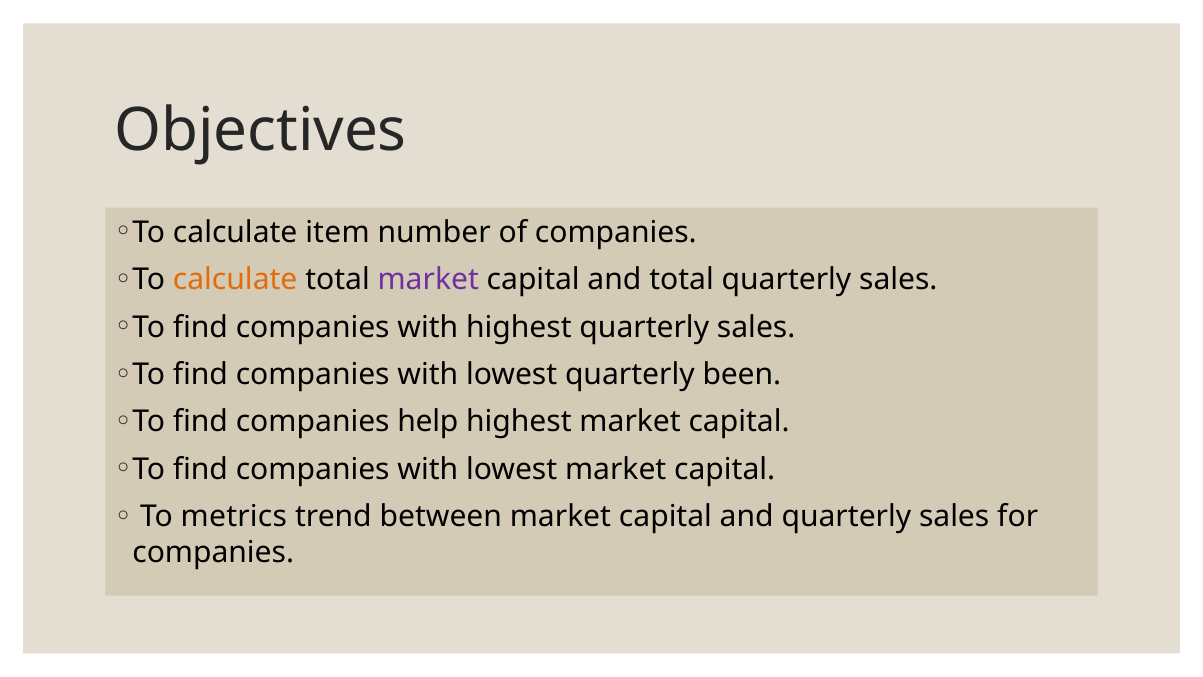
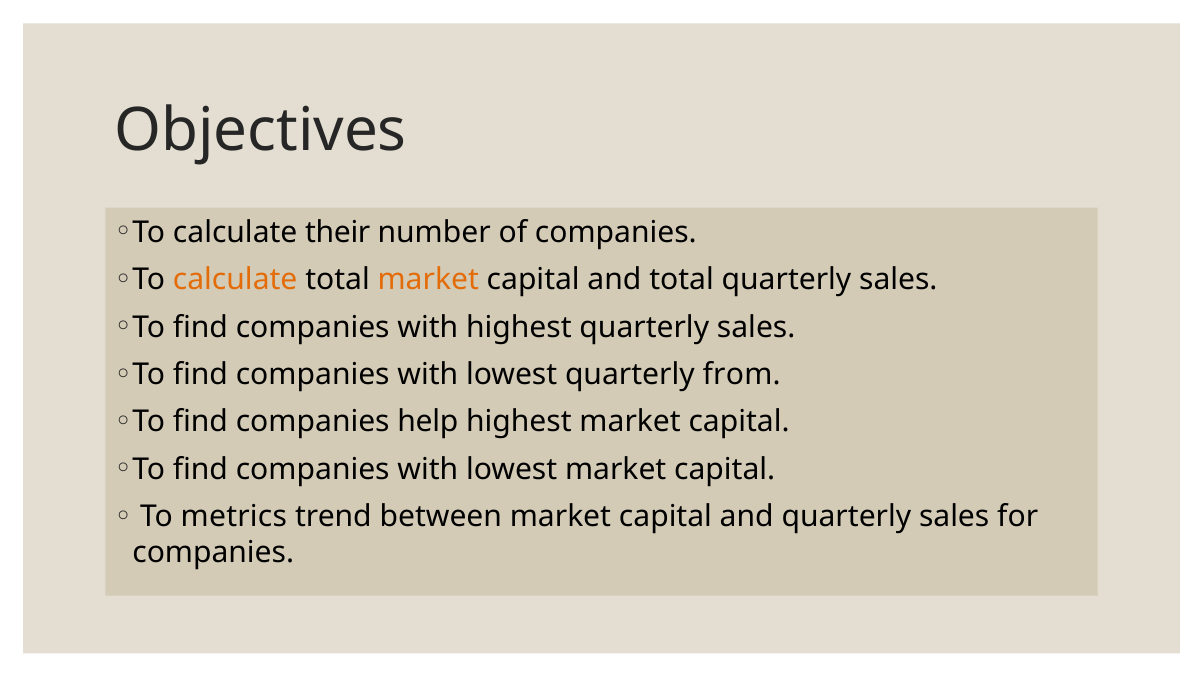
item: item -> their
market at (428, 280) colour: purple -> orange
been: been -> from
